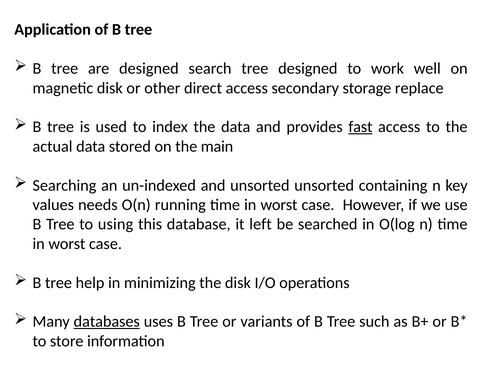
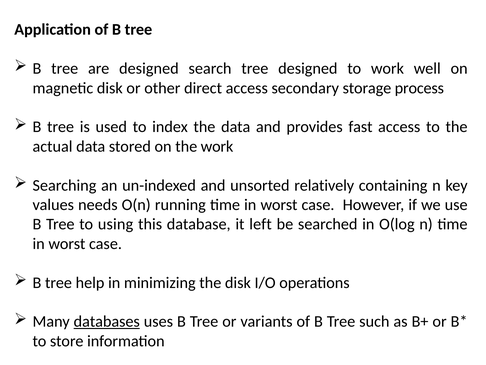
replace: replace -> process
fast underline: present -> none
the main: main -> work
unsorted unsorted: unsorted -> relatively
